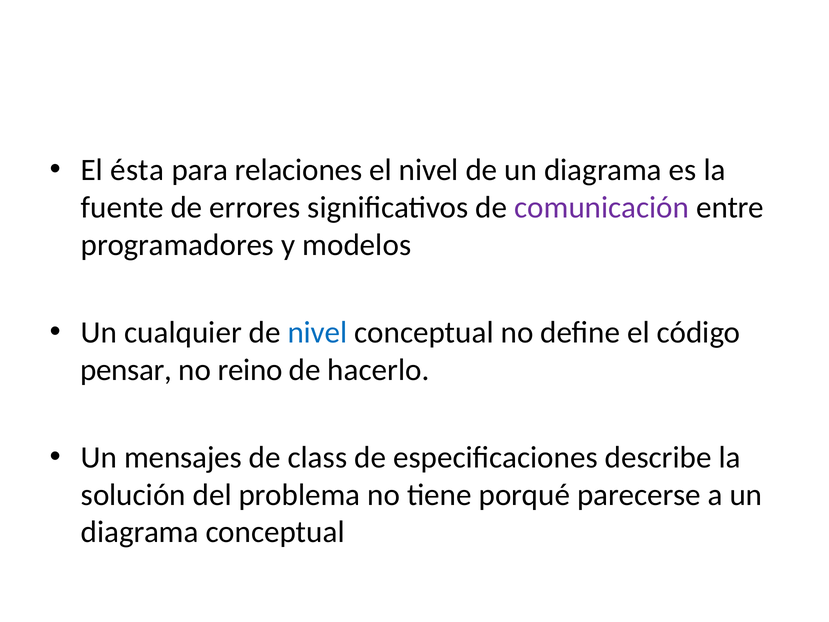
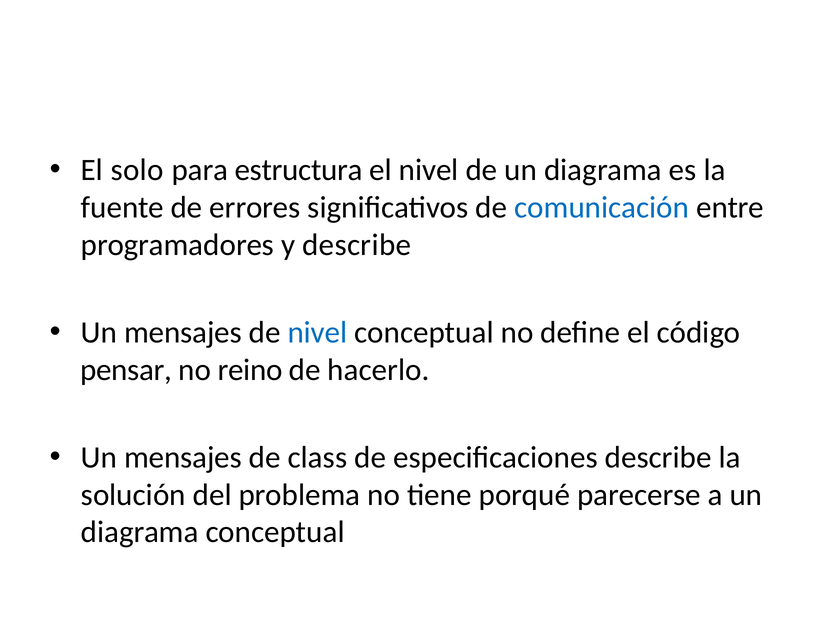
ésta: ésta -> solo
relaciones: relaciones -> estructura
comunicación colour: purple -> blue
y modelos: modelos -> describe
cualquier at (183, 332): cualquier -> mensajes
